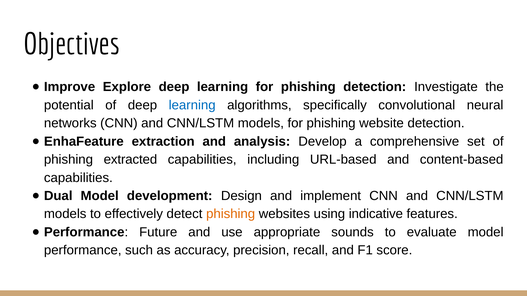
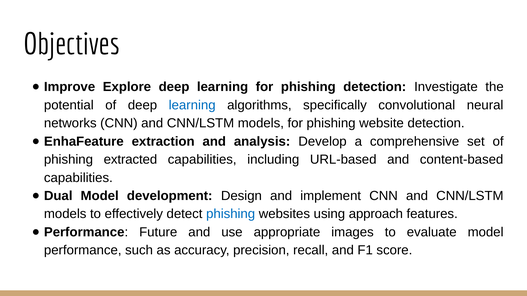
phishing at (231, 214) colour: orange -> blue
indicative: indicative -> approach
sounds: sounds -> images
